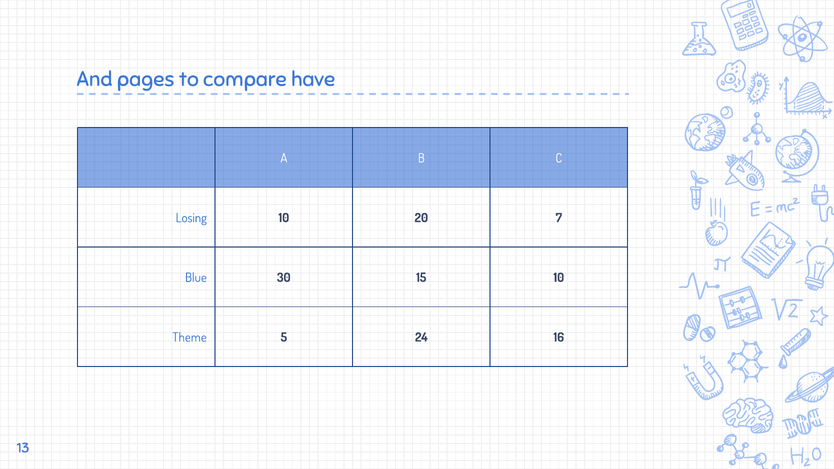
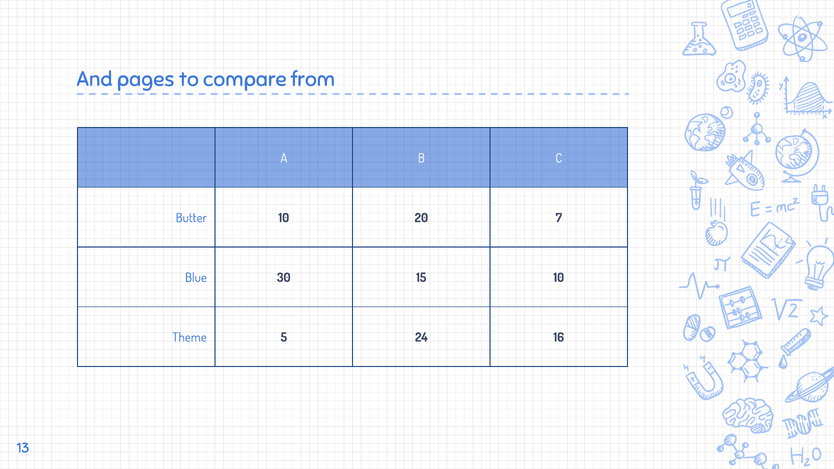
have: have -> from
Losing: Losing -> Butter
